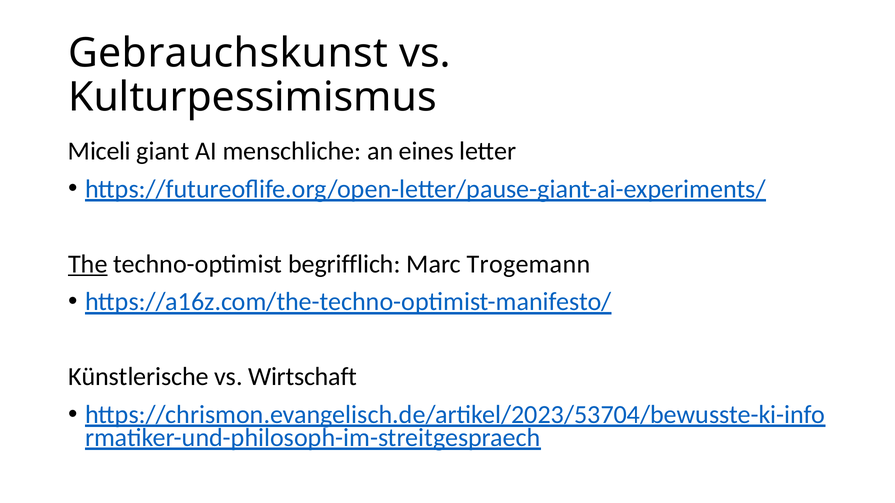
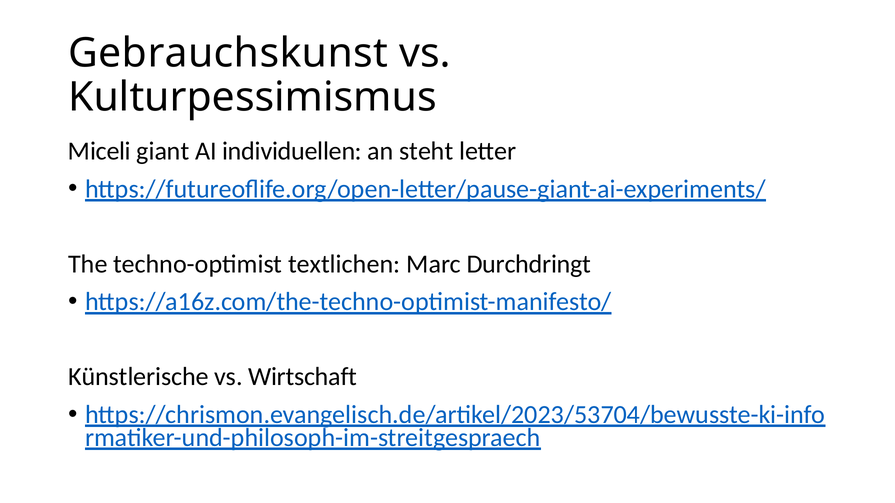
menschliche: menschliche -> individuellen
eines: eines -> steht
The underline: present -> none
begrifflich: begrifflich -> textlichen
Trogemann: Trogemann -> Durchdringt
